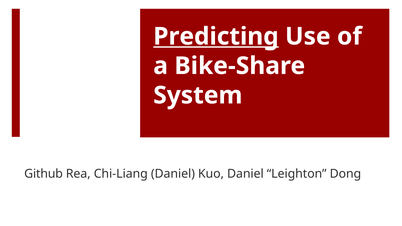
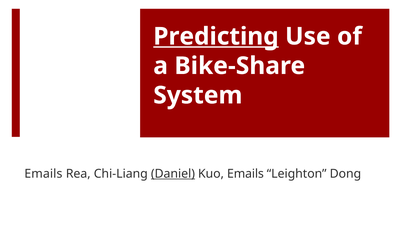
Github at (44, 174): Github -> Emails
Daniel at (173, 174) underline: none -> present
Kuo Daniel: Daniel -> Emails
